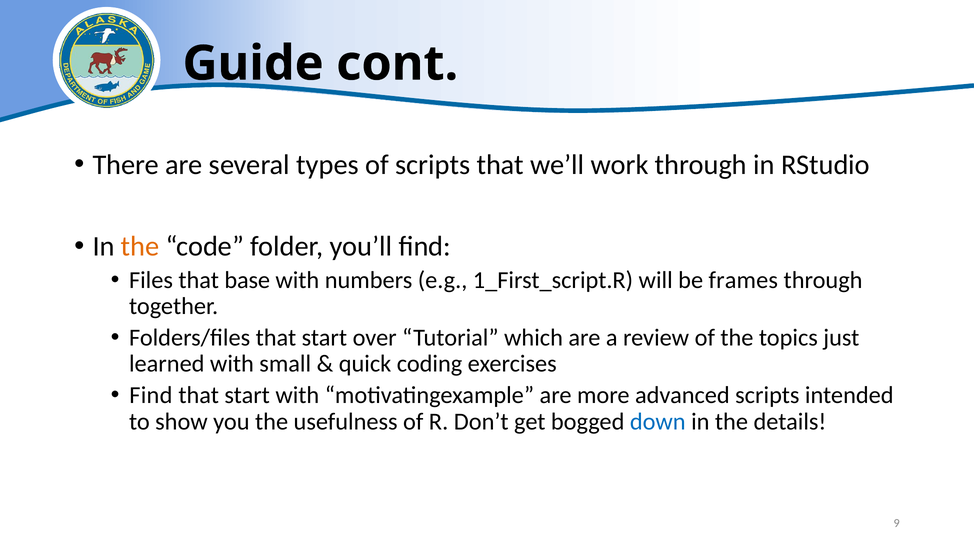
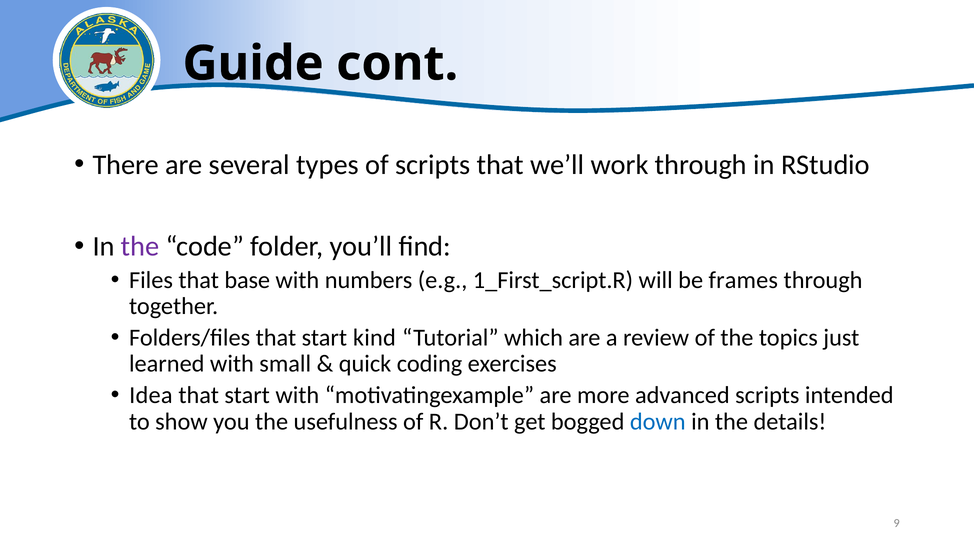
the at (140, 246) colour: orange -> purple
over: over -> kind
Find at (151, 395): Find -> Idea
